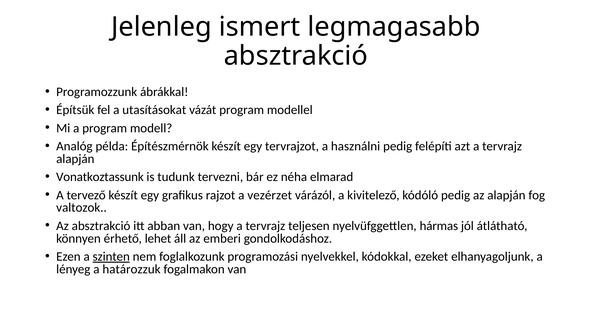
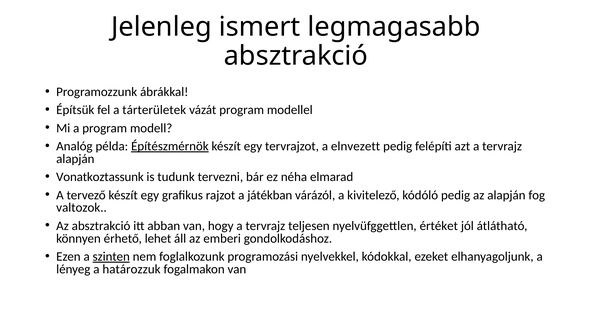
utasításokat: utasításokat -> tárterületek
Építészmérnök underline: none -> present
használni: használni -> elnvezett
vezérzet: vezérzet -> játékban
hármas: hármas -> értéket
